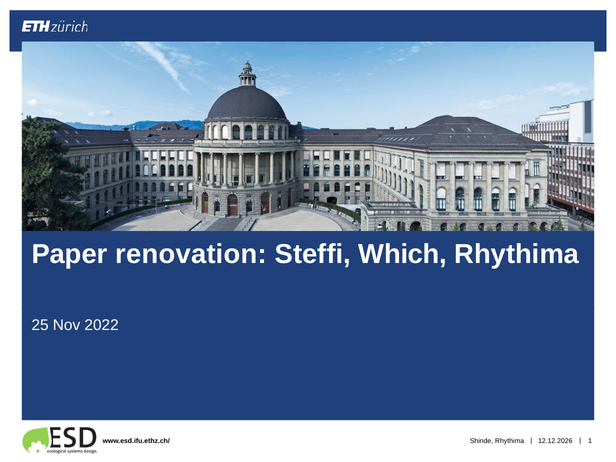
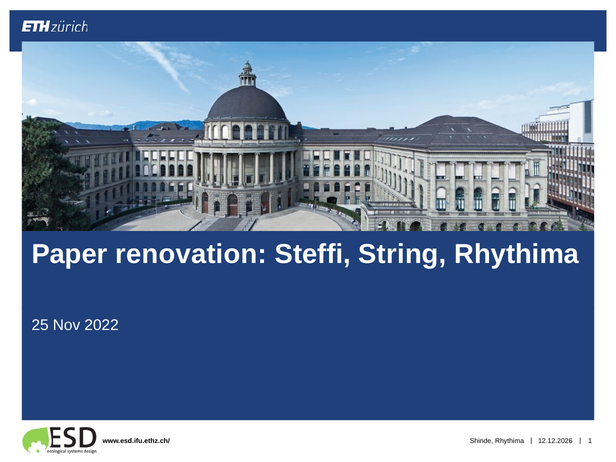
Which: Which -> String
